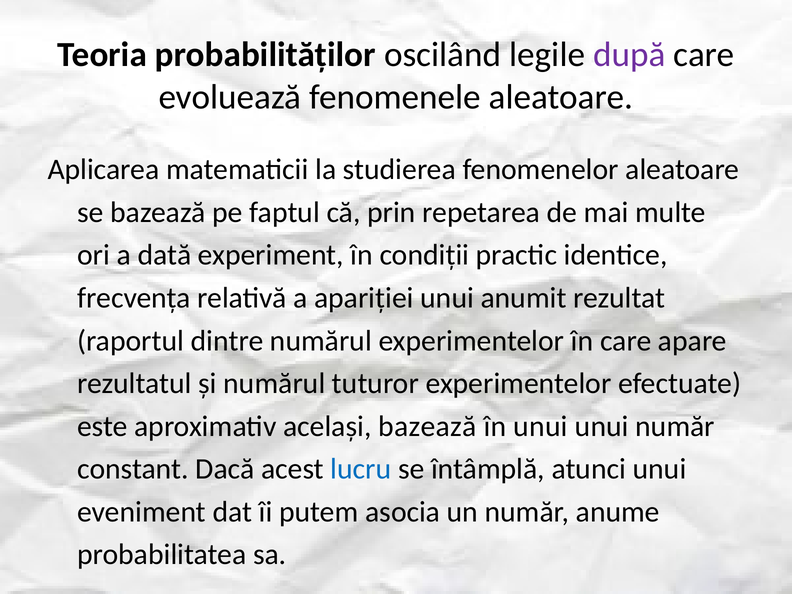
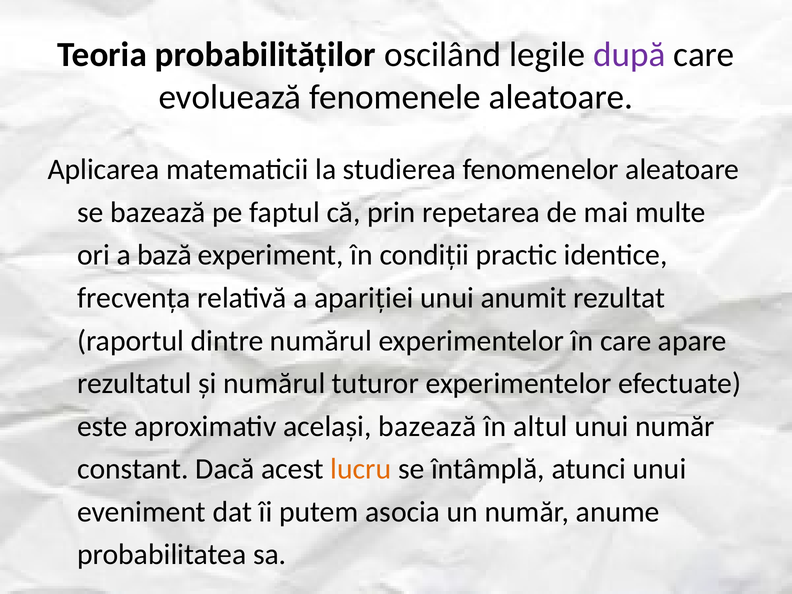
dată: dată -> bază
în unui: unui -> altul
lucru colour: blue -> orange
